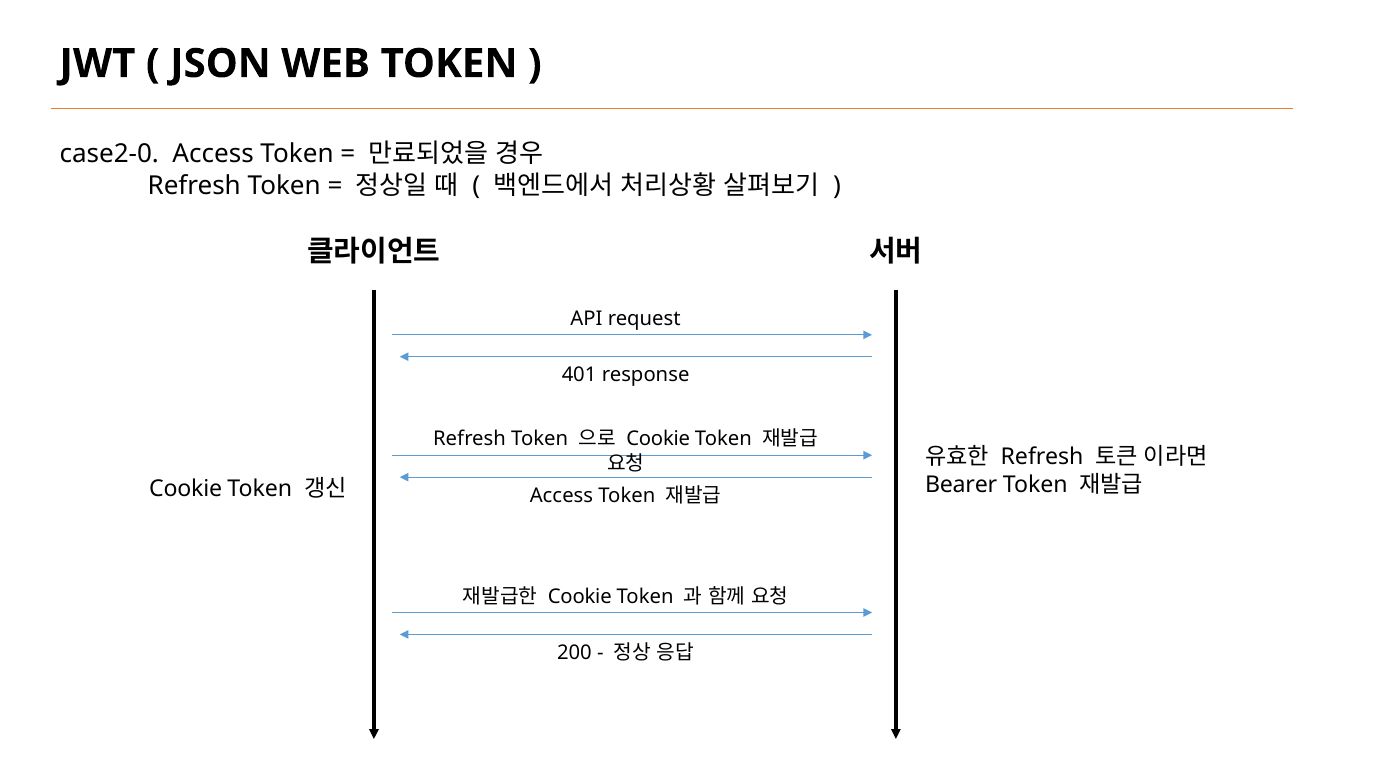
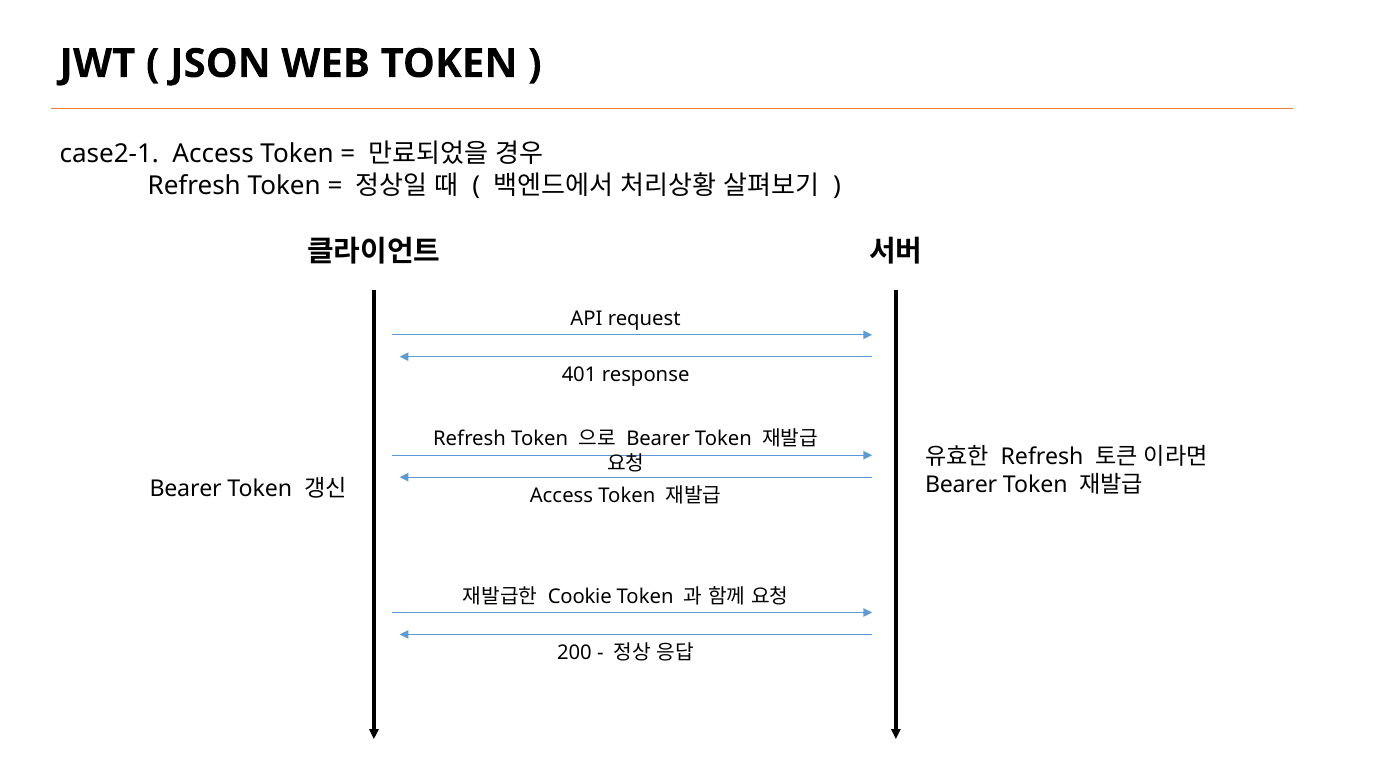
case2-0: case2-0 -> case2-1
Cookie at (658, 439): Cookie -> Bearer
Cookie at (186, 489): Cookie -> Bearer
